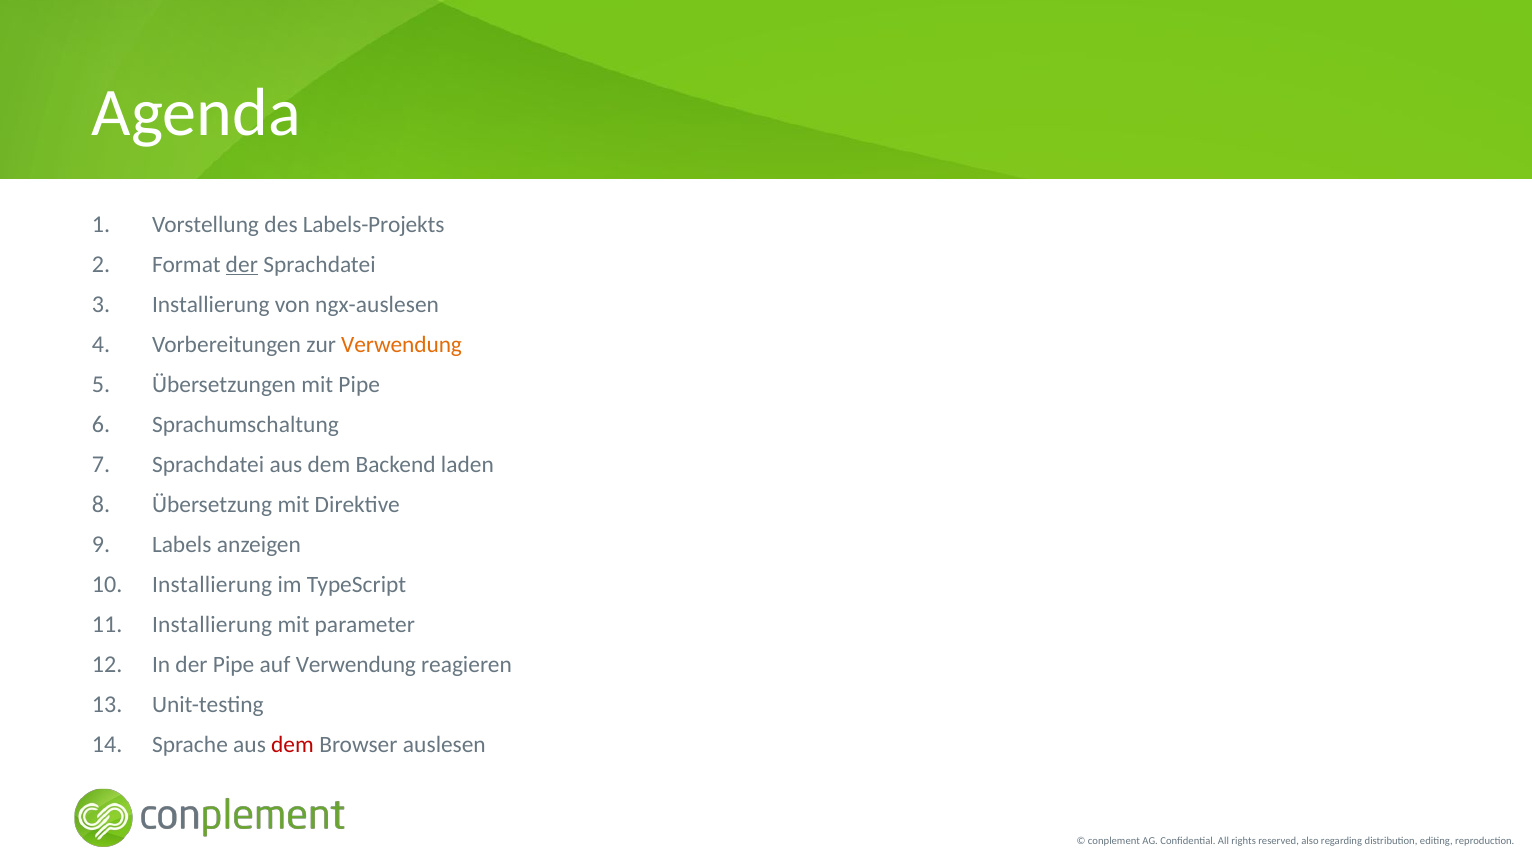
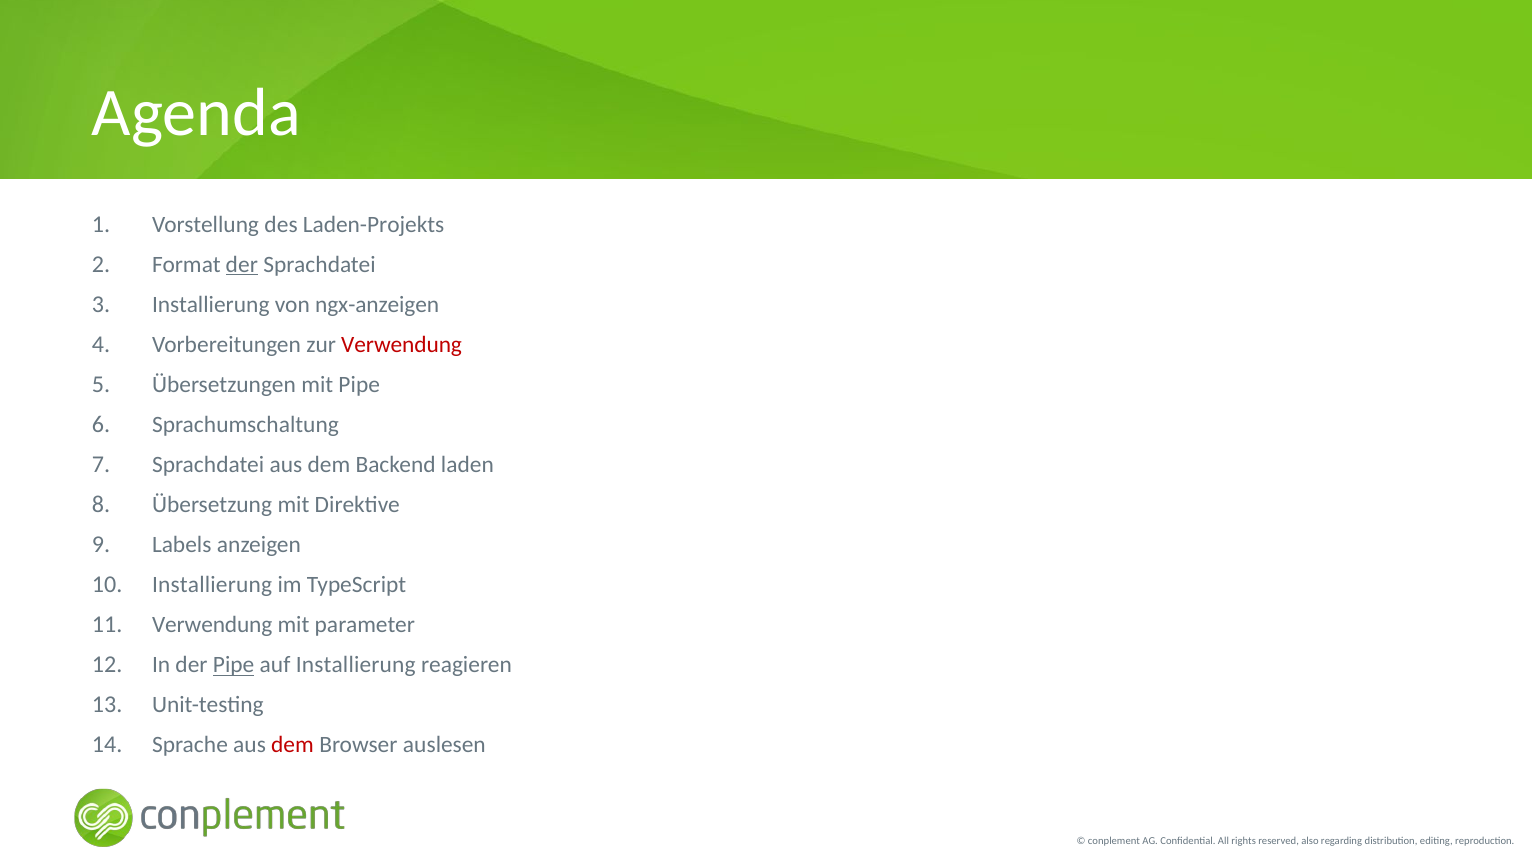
Labels-Projekts: Labels-Projekts -> Laden-Projekts
ngx-auslesen: ngx-auslesen -> ngx-anzeigen
Verwendung at (402, 345) colour: orange -> red
Installierung at (212, 625): Installierung -> Verwendung
Pipe at (234, 665) underline: none -> present
auf Verwendung: Verwendung -> Installierung
